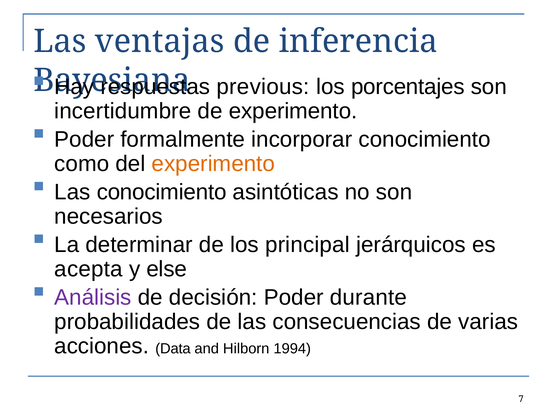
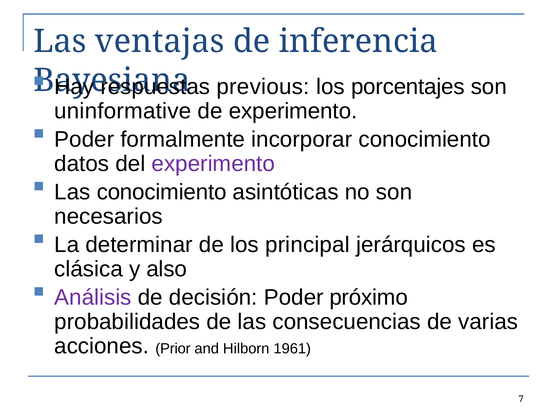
incertidumbre: incertidumbre -> uninformative
como: como -> datos
experimento at (213, 164) colour: orange -> purple
acepta: acepta -> clásica
else: else -> also
durante: durante -> próximo
Data: Data -> Prior
1994: 1994 -> 1961
